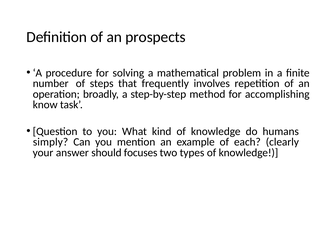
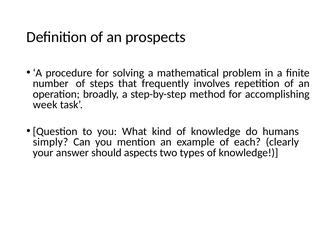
know: know -> week
focuses: focuses -> aspects
